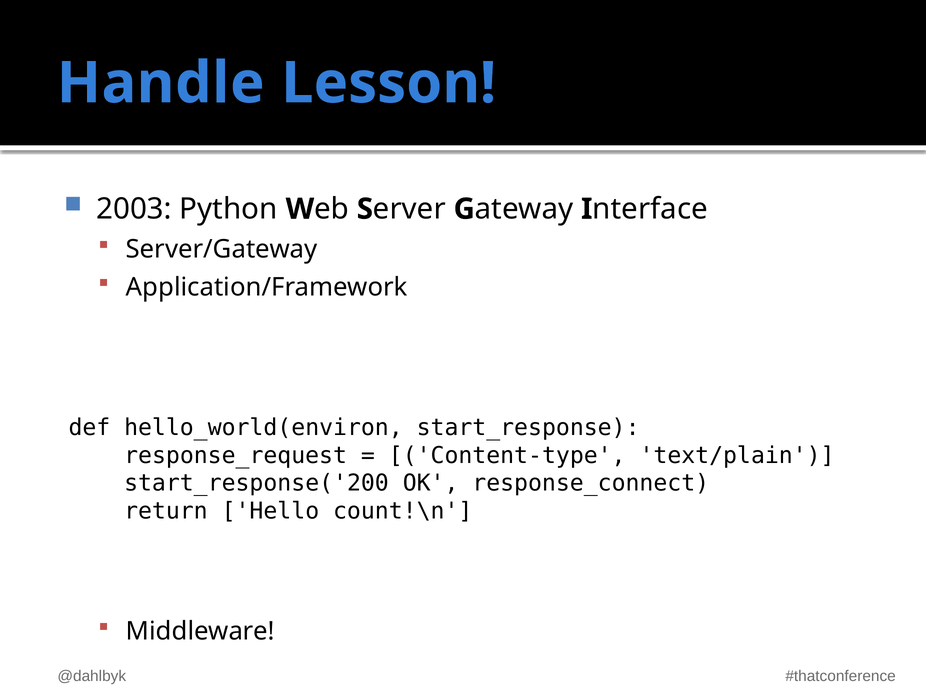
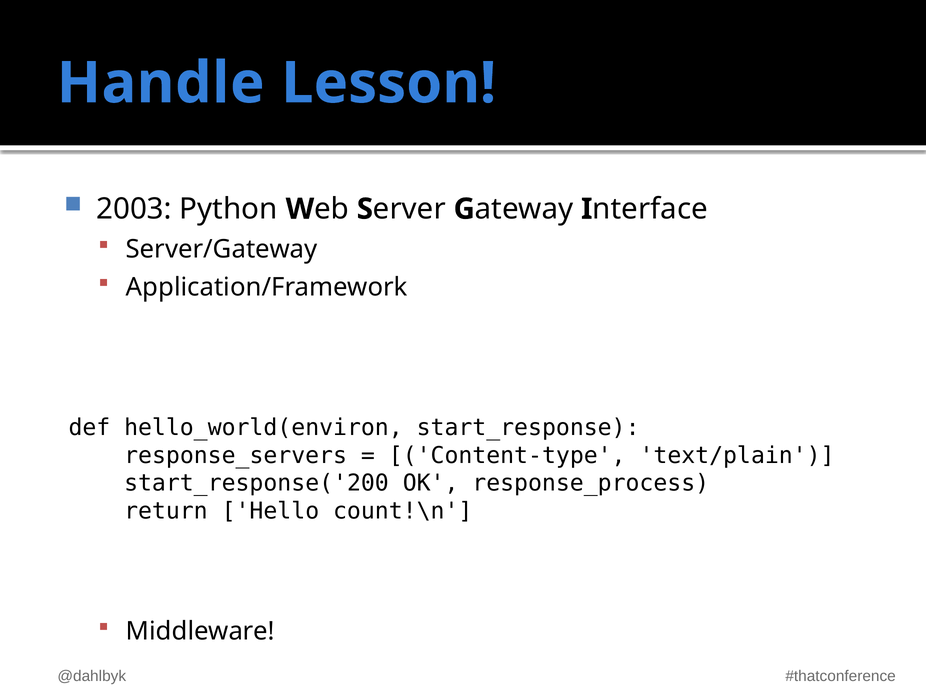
response_request: response_request -> response_servers
response_connect: response_connect -> response_process
